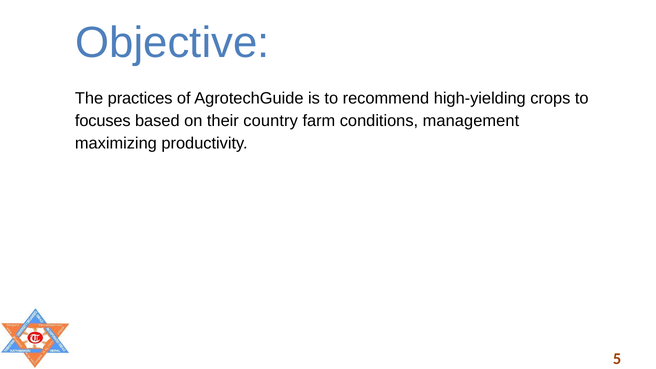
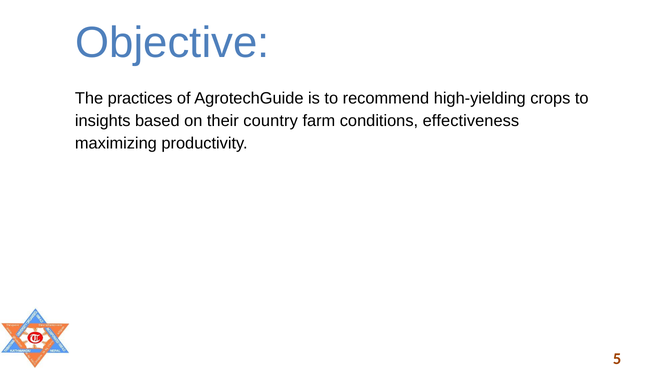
focuses: focuses -> insights
management: management -> effectiveness
